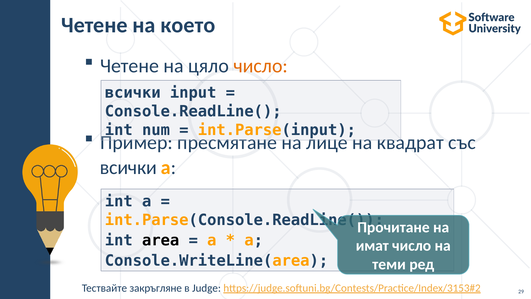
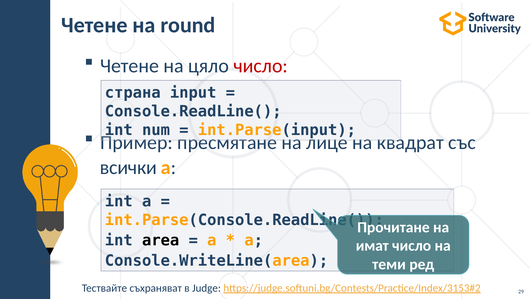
което: което -> round
число at (261, 66) colour: orange -> red
всички at (133, 93): всички -> страна
закръгляне: закръгляне -> съхраняват
